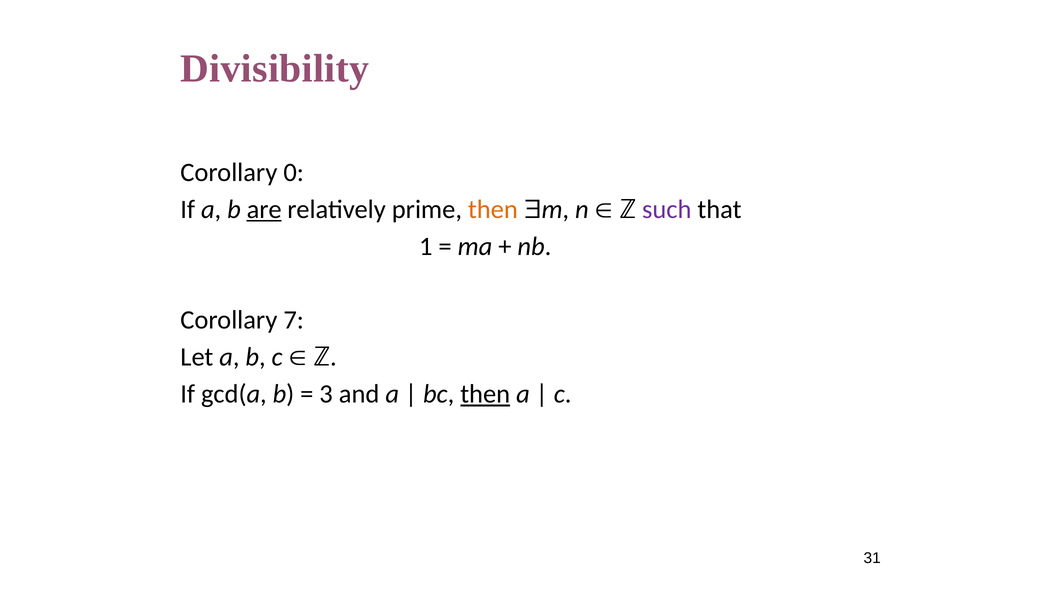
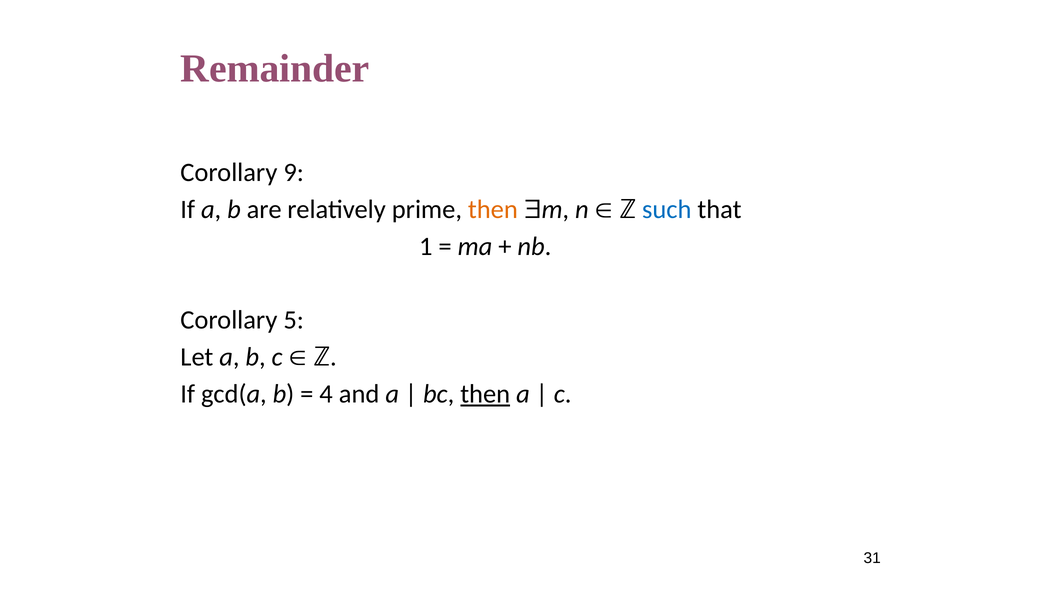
Divisibility: Divisibility -> Remainder
0: 0 -> 9
are underline: present -> none
such colour: purple -> blue
7: 7 -> 5
3: 3 -> 4
